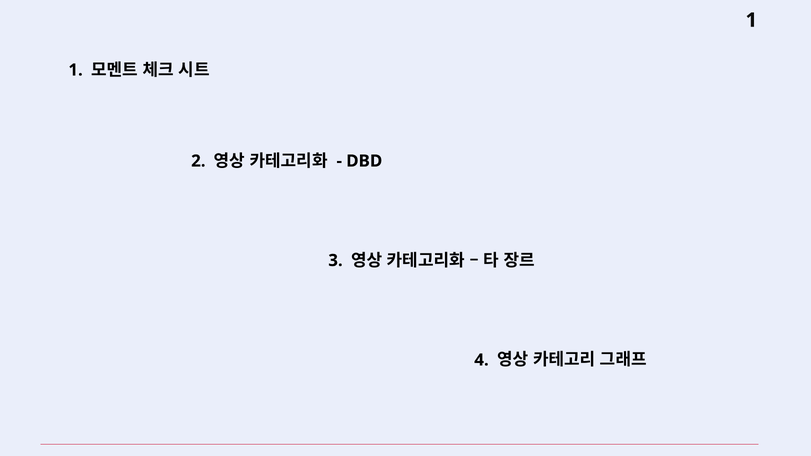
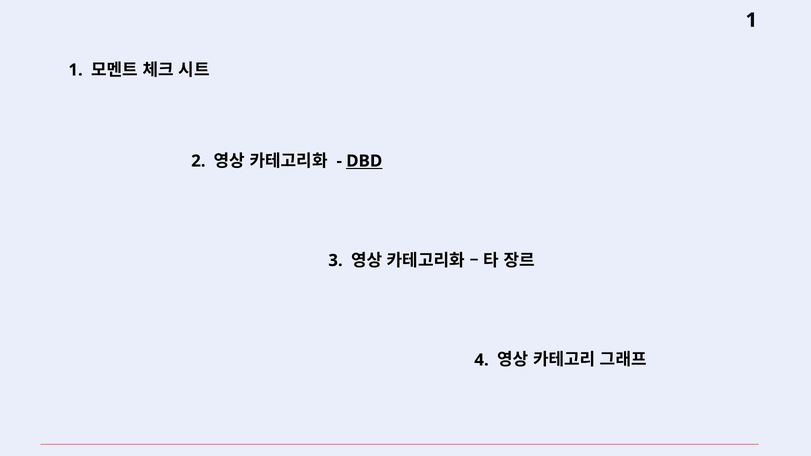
DBD underline: none -> present
